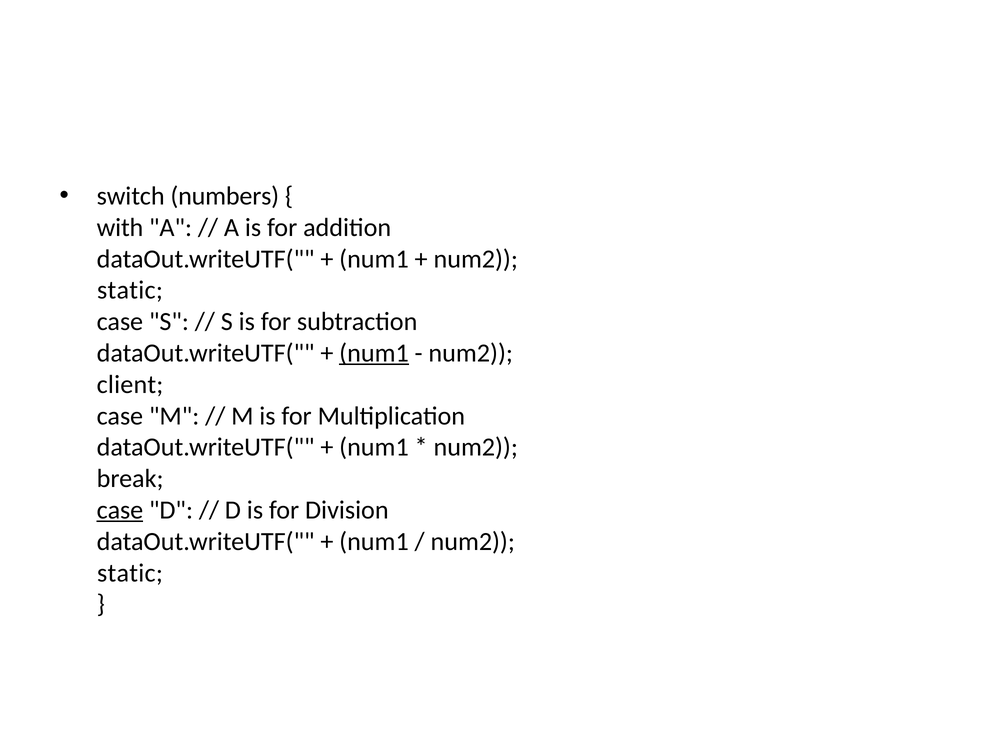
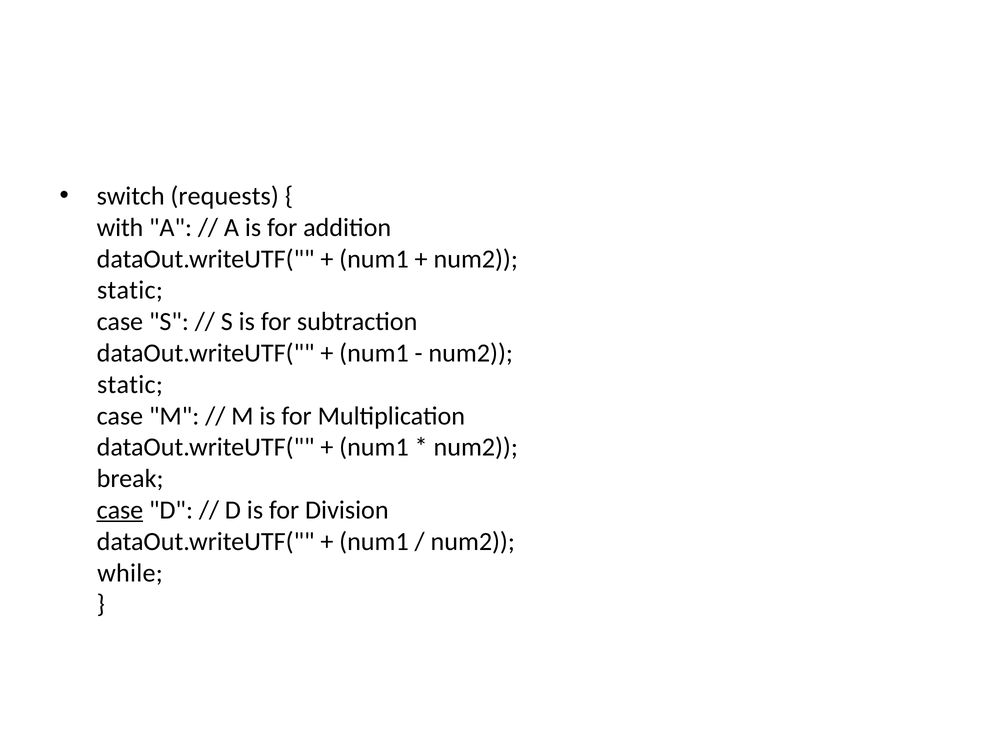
numbers: numbers -> requests
num1 at (374, 353) underline: present -> none
client at (130, 384): client -> static
static at (130, 573): static -> while
